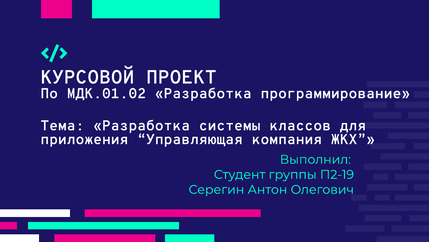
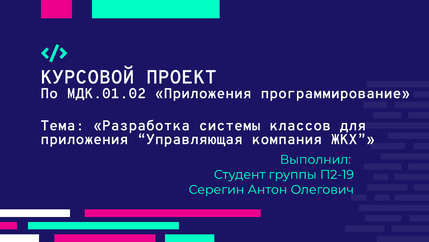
МДК.01.02 Разработка: Разработка -> Приложения
